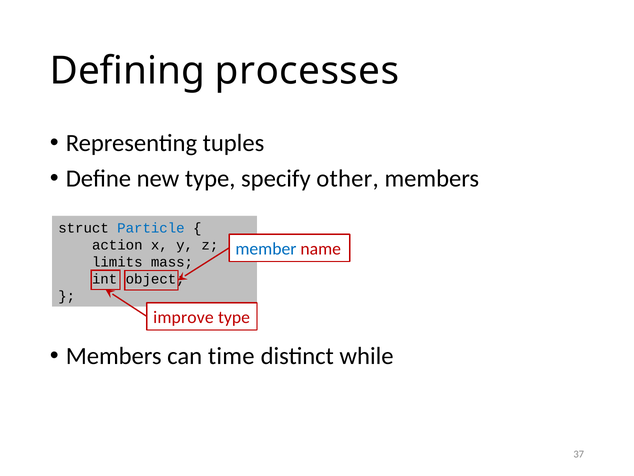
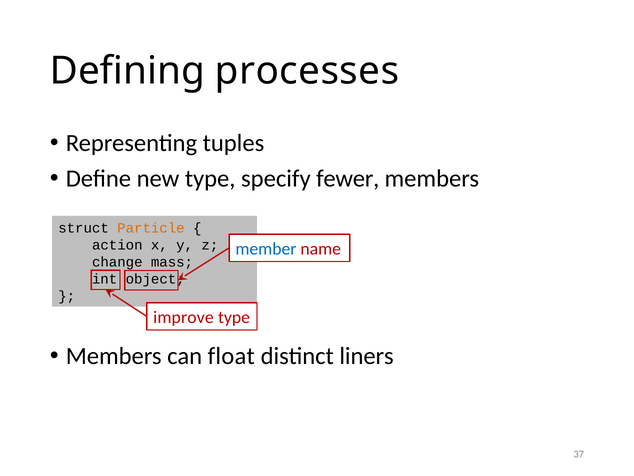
other: other -> fewer
Particle colour: blue -> orange
limits: limits -> change
time: time -> float
while: while -> liners
